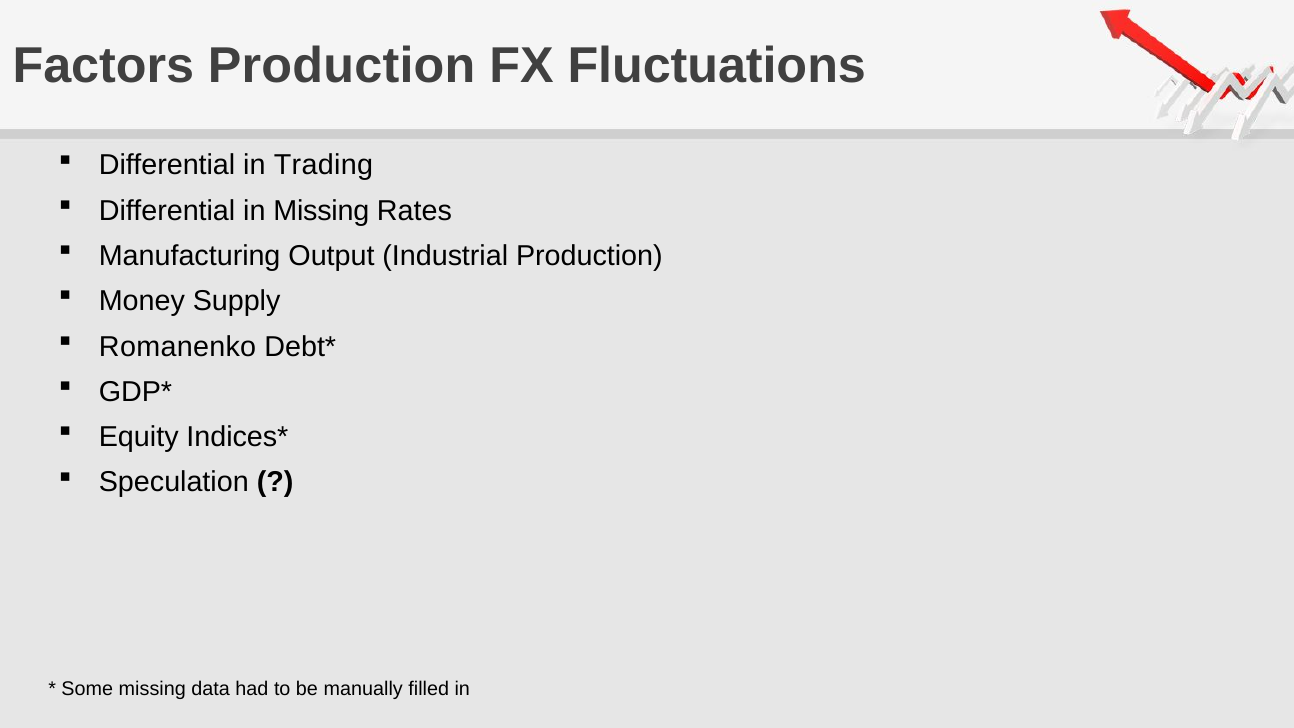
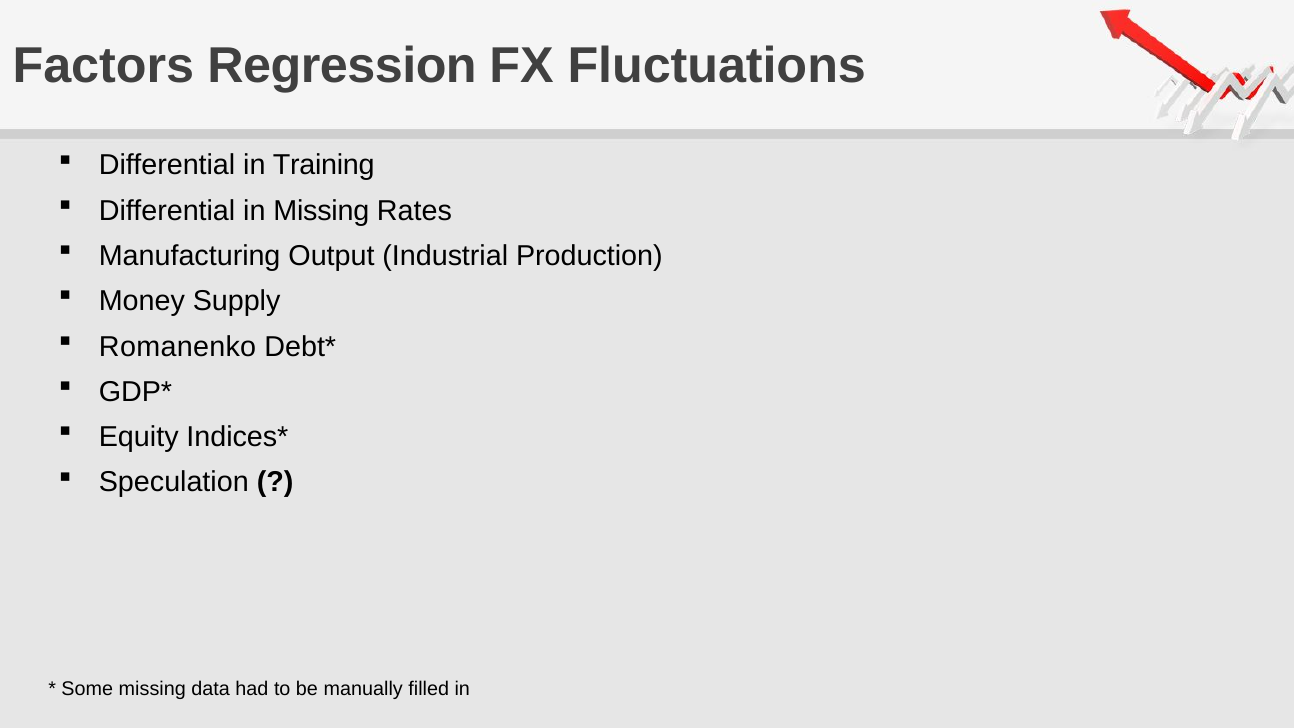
Factors Production: Production -> Regression
Trading: Trading -> Training
